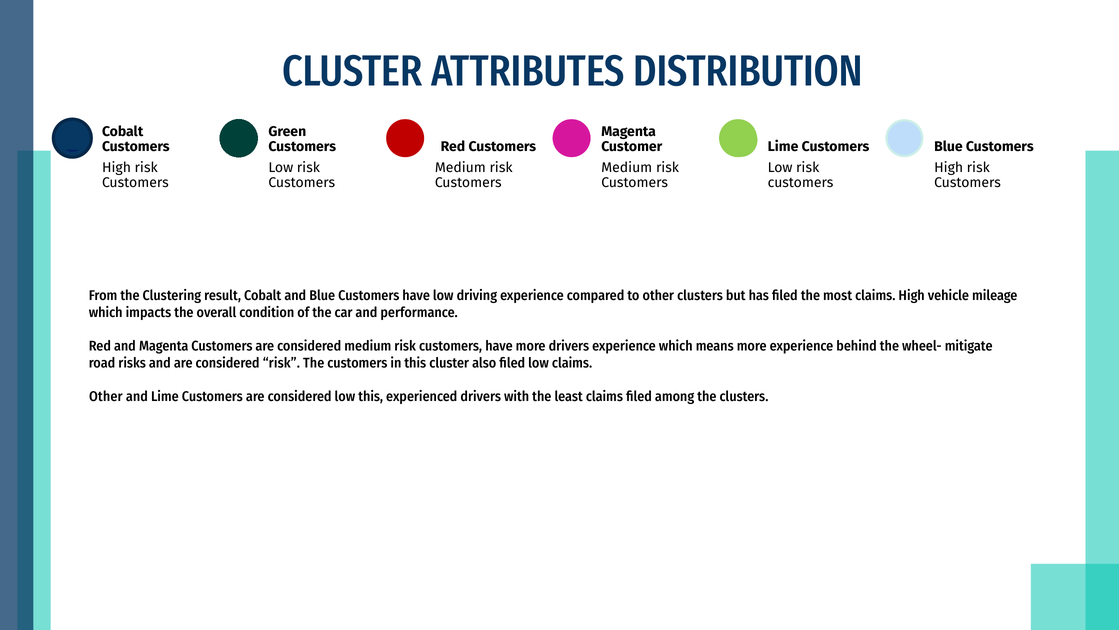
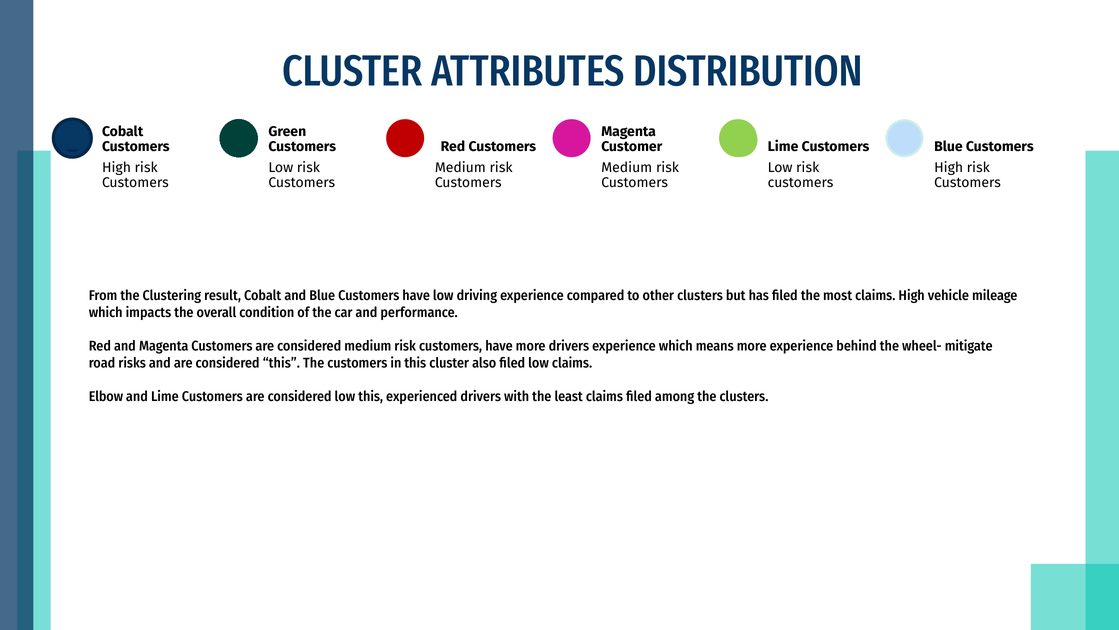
considered risk: risk -> this
Other at (106, 396): Other -> Elbow
